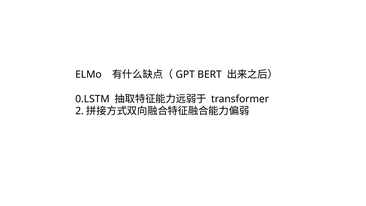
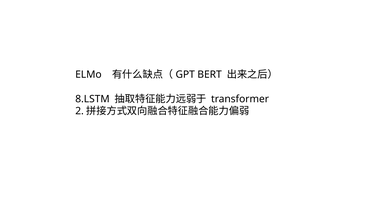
0.LSTM: 0.LSTM -> 8.LSTM
